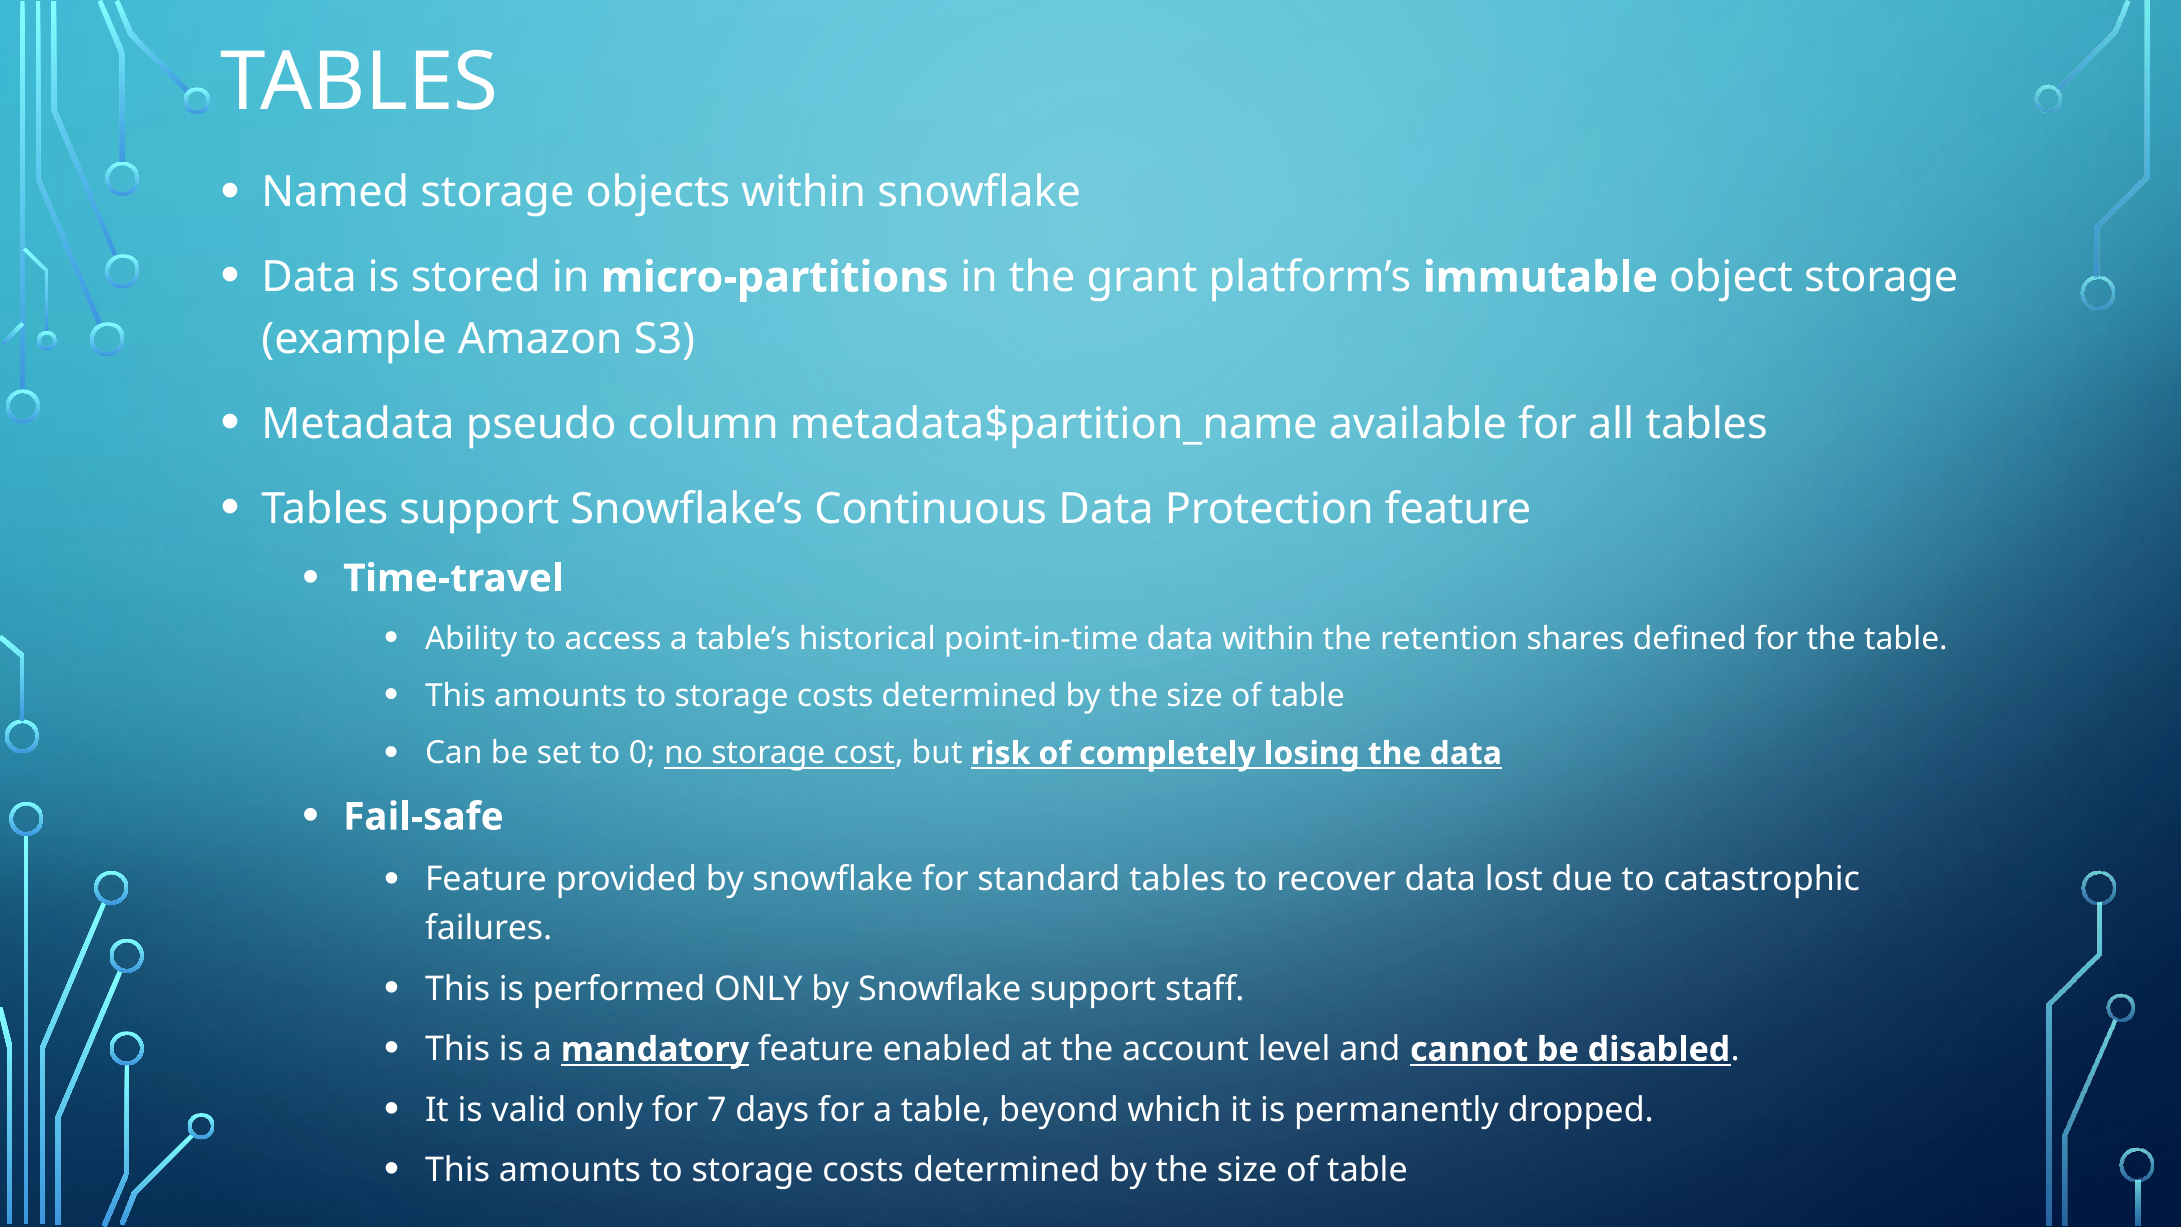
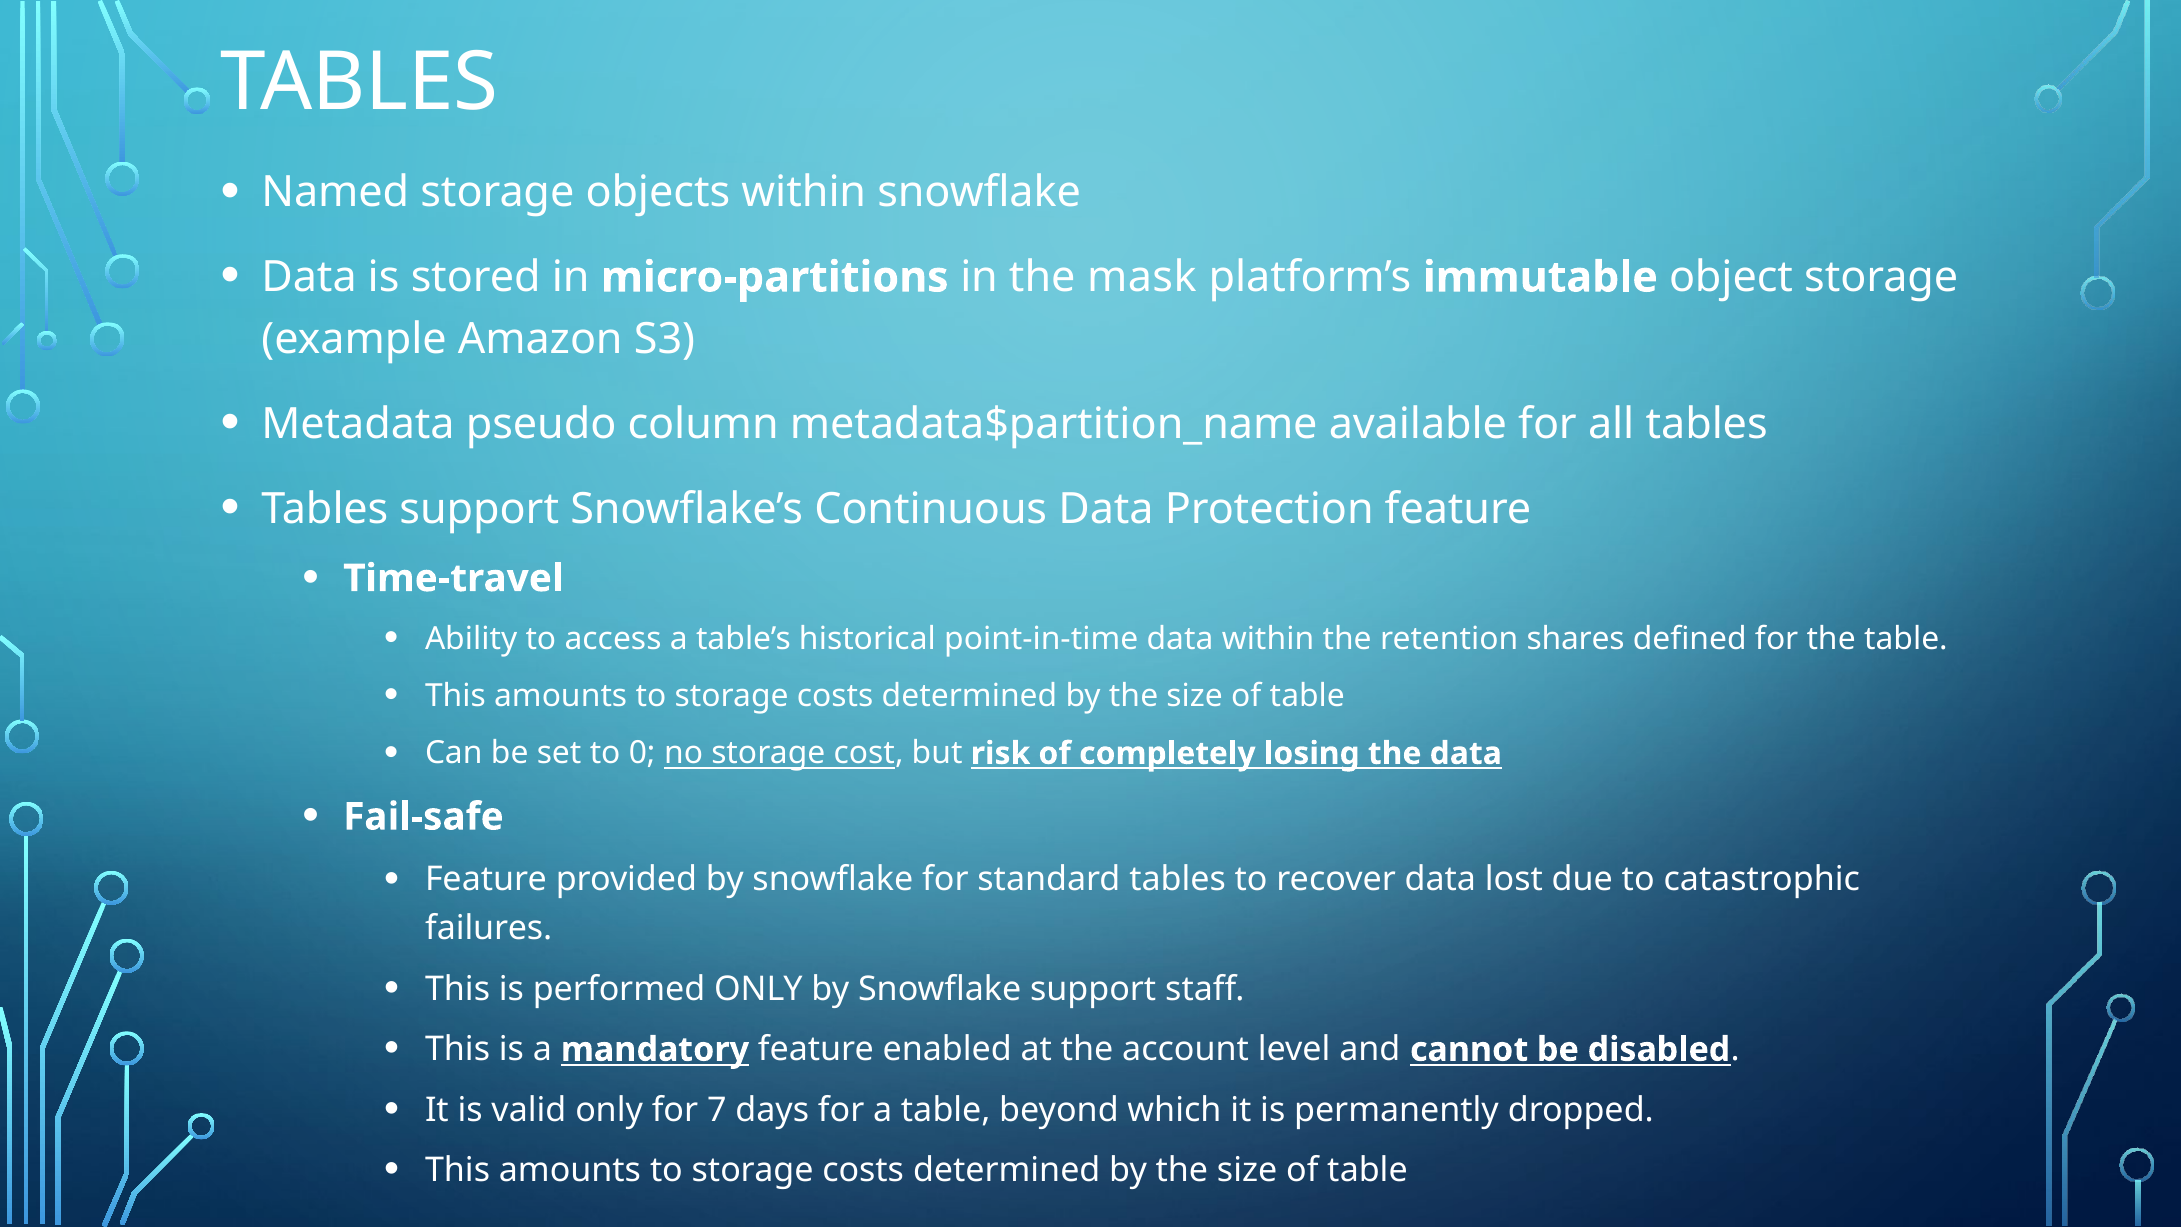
grant: grant -> mask
